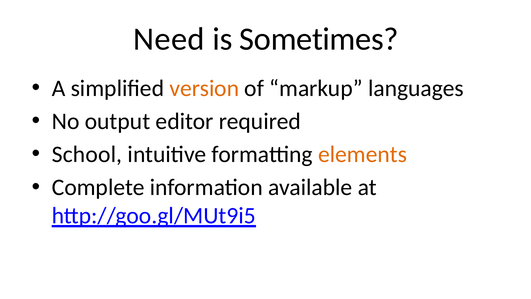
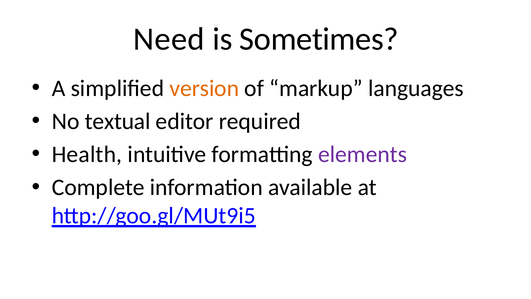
output: output -> textual
School: School -> Health
elements colour: orange -> purple
